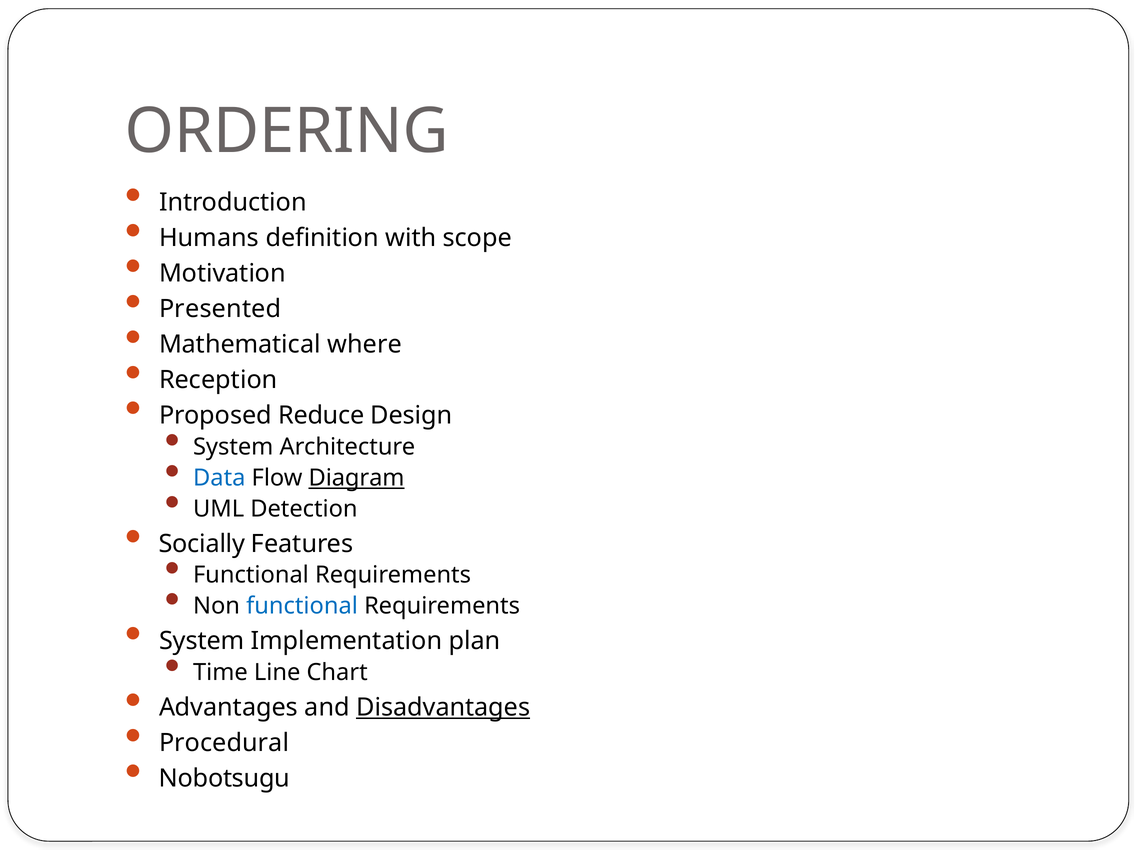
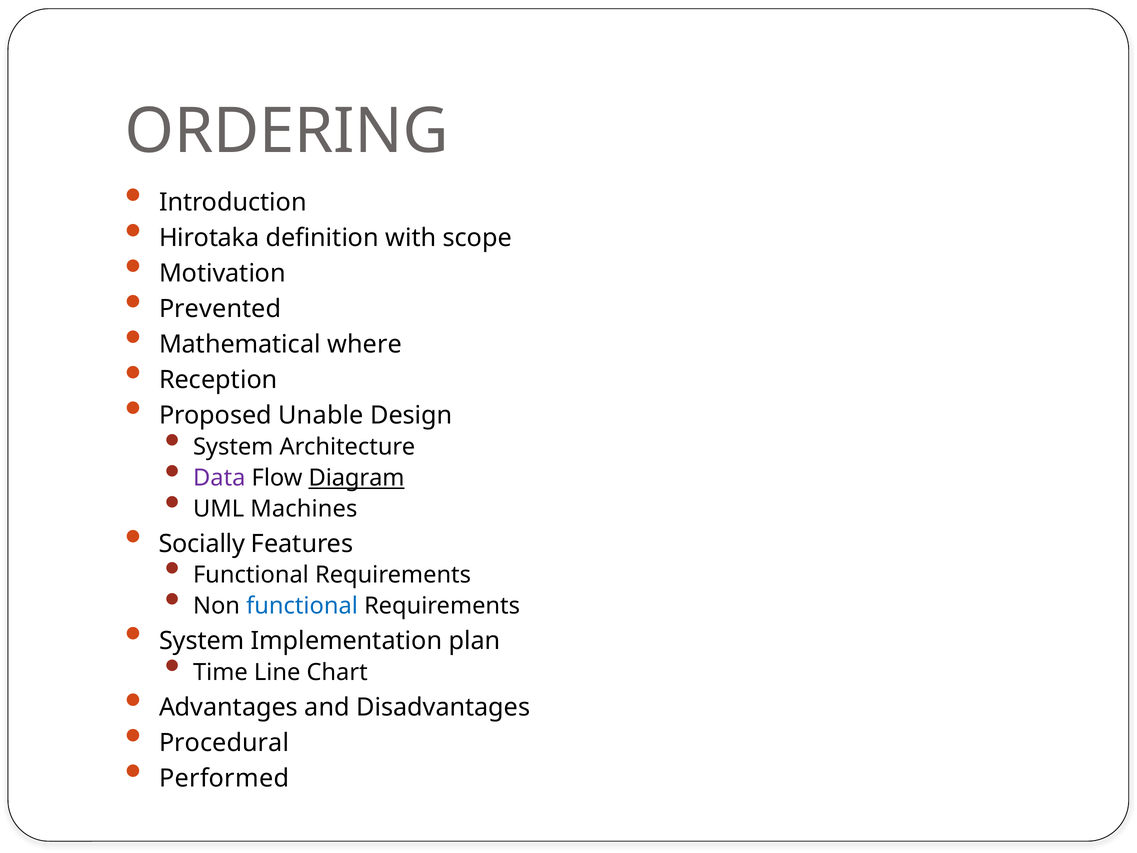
Humans: Humans -> Hirotaka
Presented: Presented -> Prevented
Reduce: Reduce -> Unable
Data colour: blue -> purple
Detection: Detection -> Machines
Disadvantages underline: present -> none
Nobotsugu: Nobotsugu -> Performed
